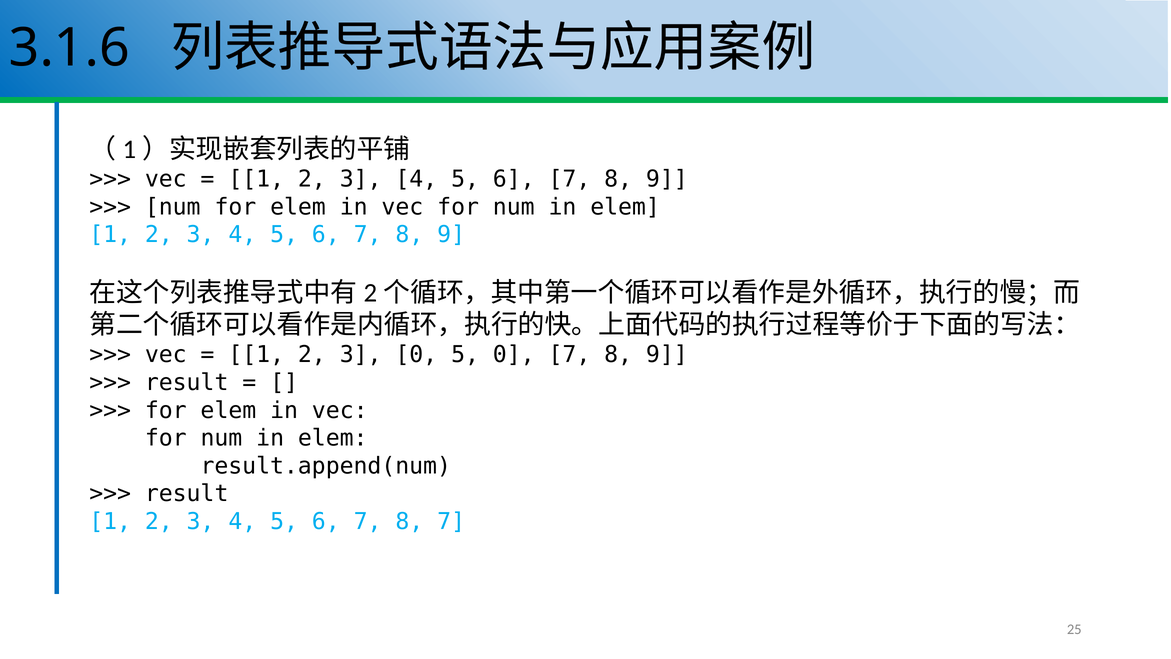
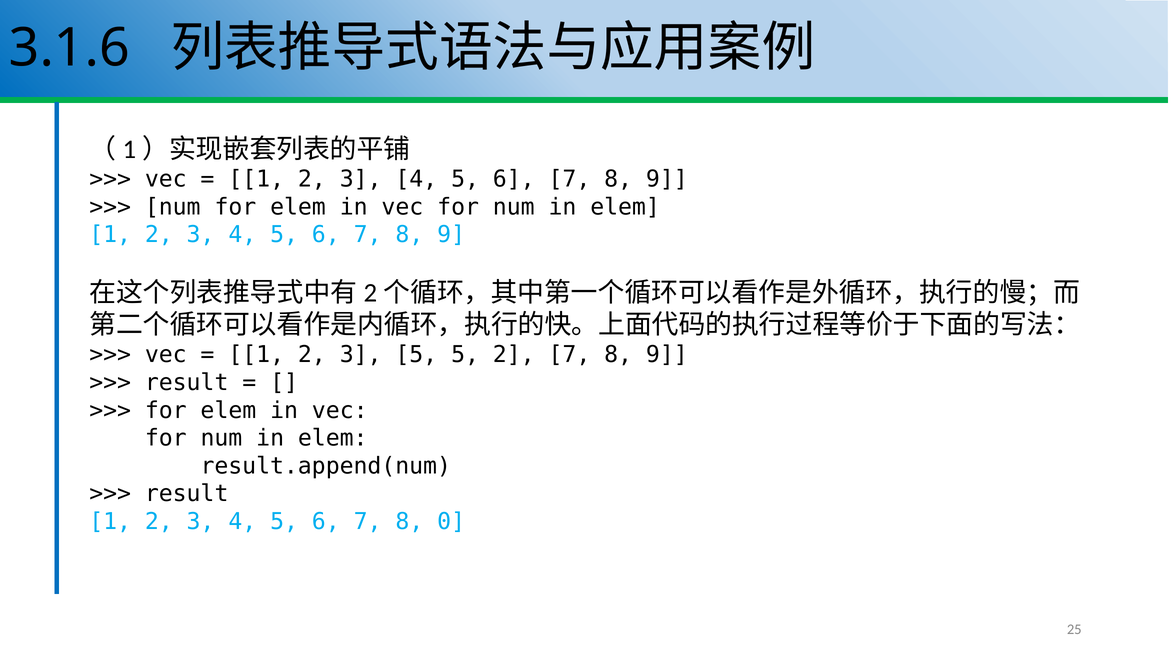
3 0: 0 -> 5
5 0: 0 -> 2
8 7: 7 -> 0
